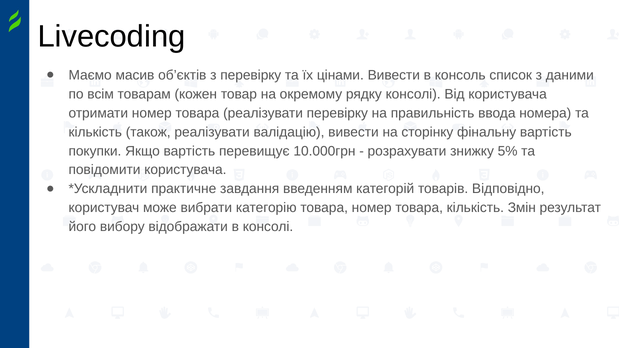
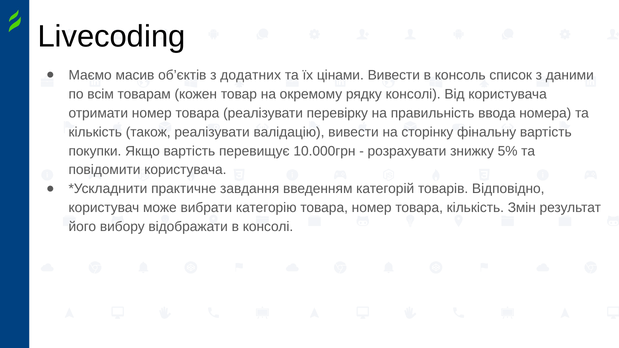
з перевірку: перевірку -> додатних
